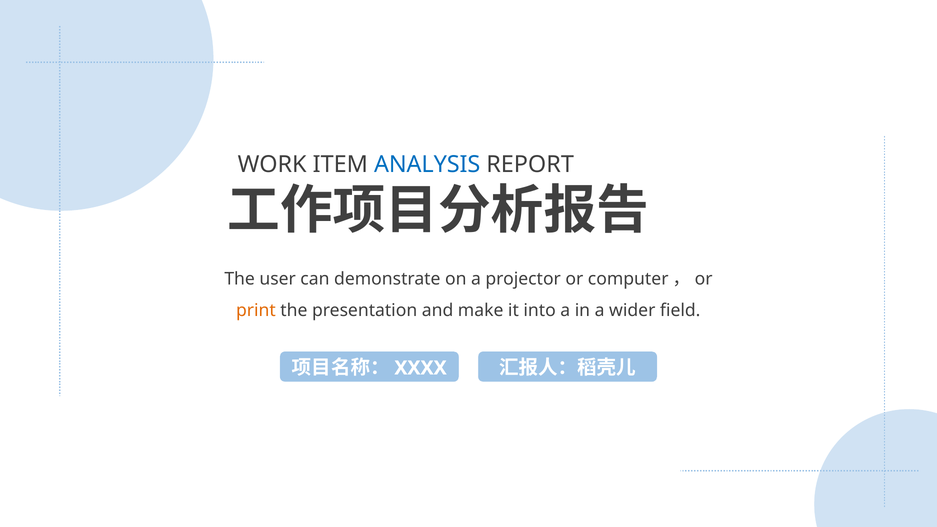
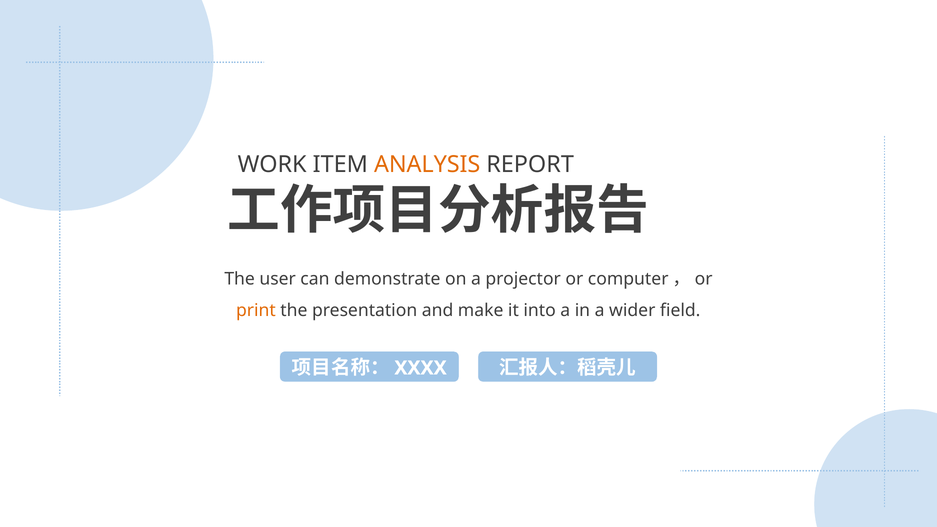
ANALYSIS colour: blue -> orange
